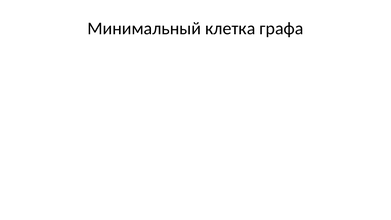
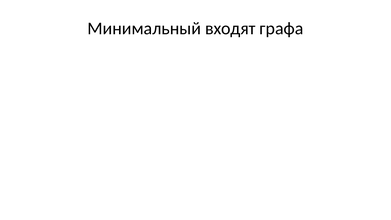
клетка: клетка -> входят
